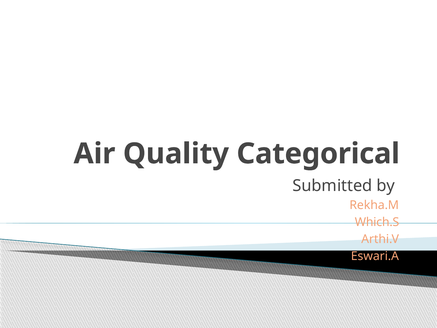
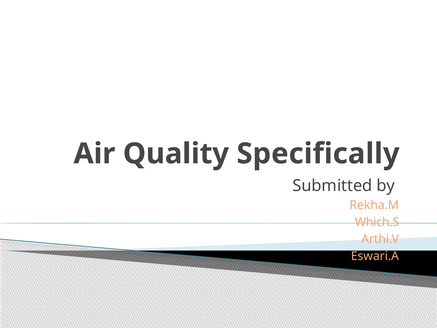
Categorical: Categorical -> Specifically
